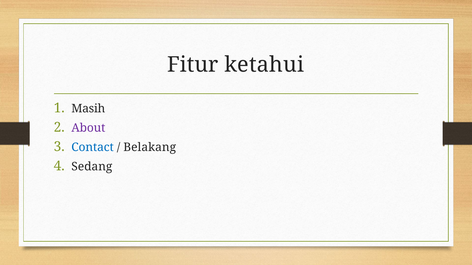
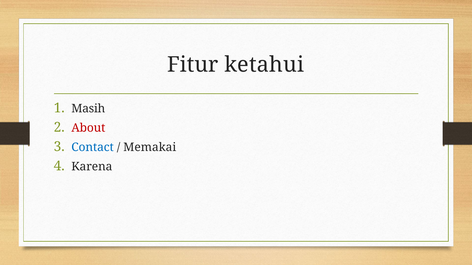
About colour: purple -> red
Belakang: Belakang -> Memakai
Sedang: Sedang -> Karena
